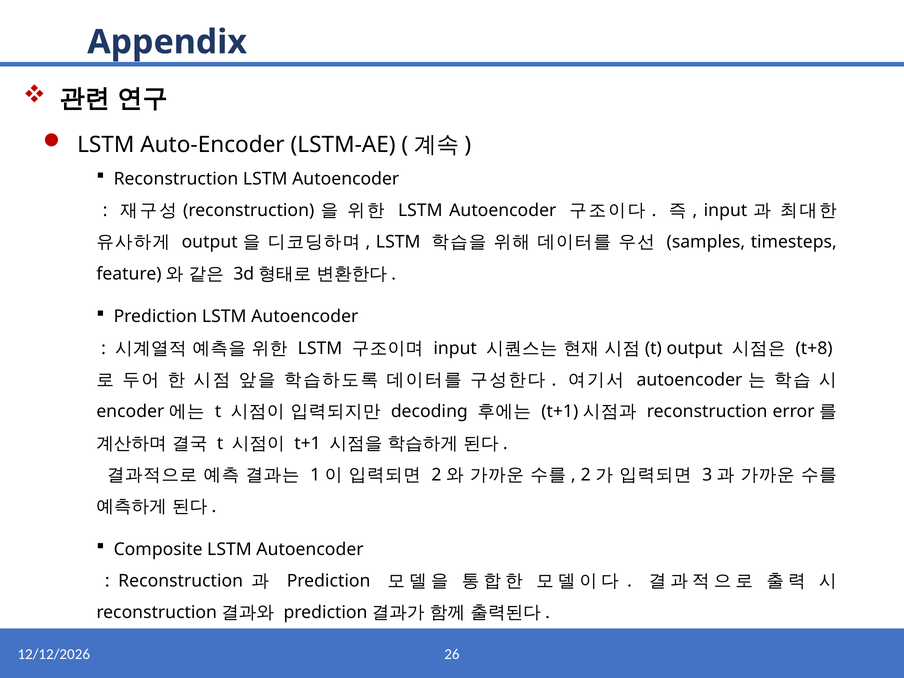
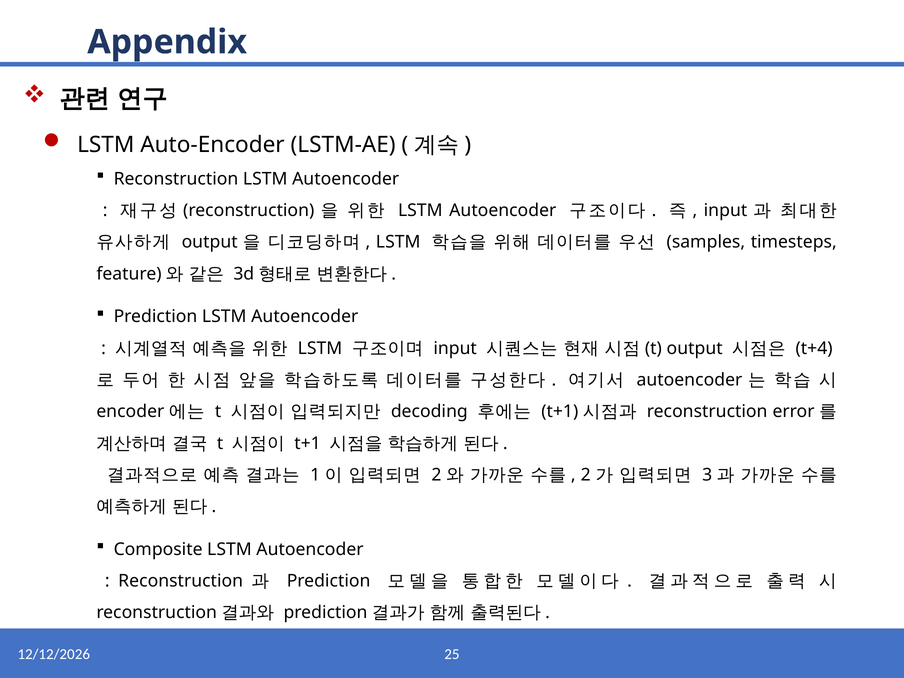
t+8: t+8 -> t+4
26: 26 -> 25
